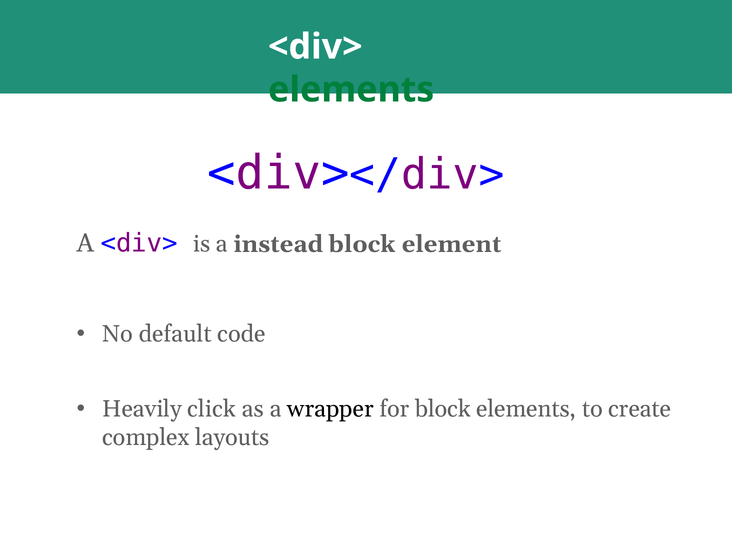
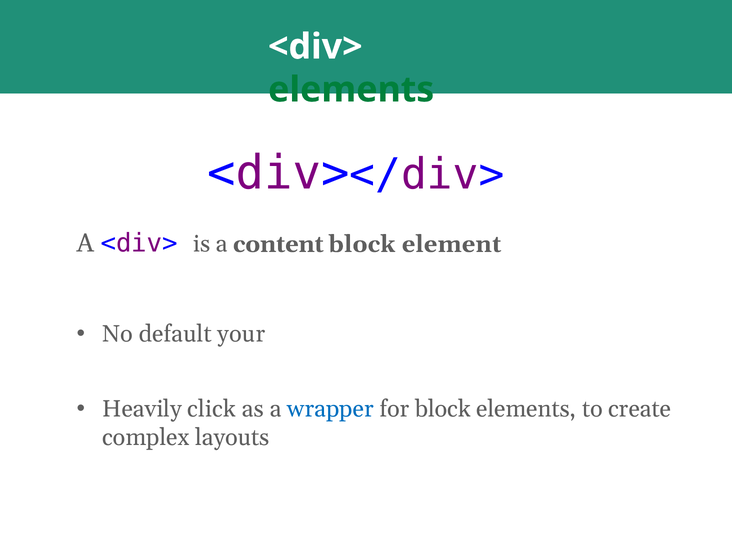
instead: instead -> content
code: code -> your
wrapper colour: black -> blue
